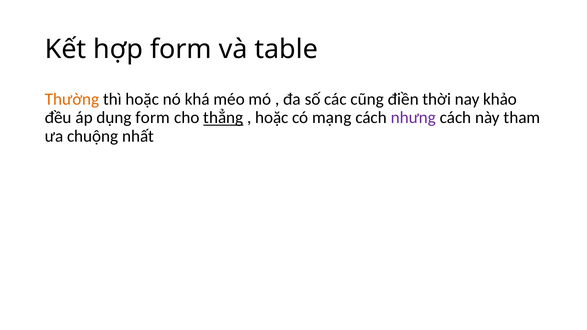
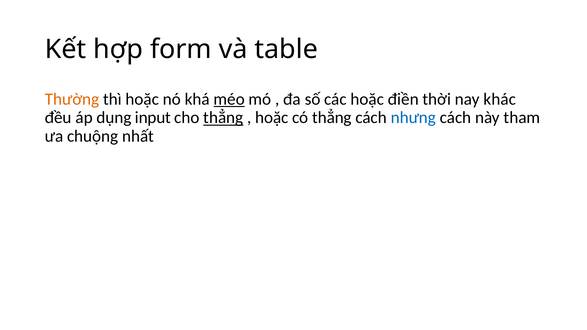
méo underline: none -> present
các cũng: cũng -> hoặc
khảo: khảo -> khác
dụng form: form -> input
có mạng: mạng -> thẳng
nhưng colour: purple -> blue
